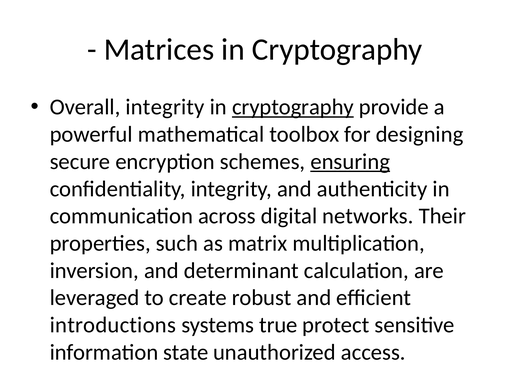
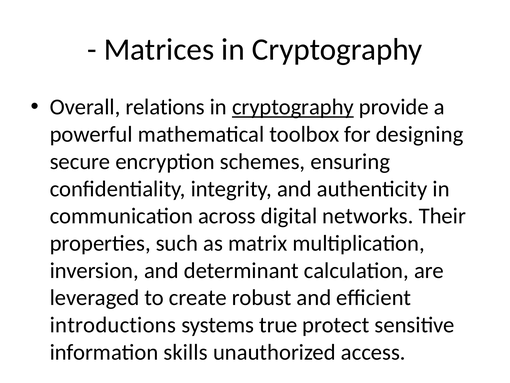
Overall integrity: integrity -> relations
ensuring underline: present -> none
state: state -> skills
